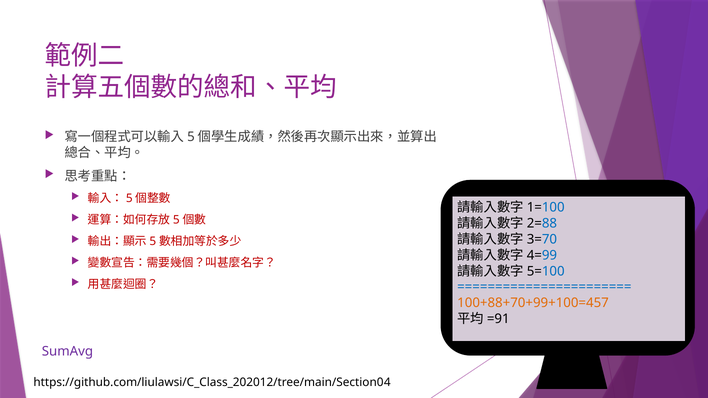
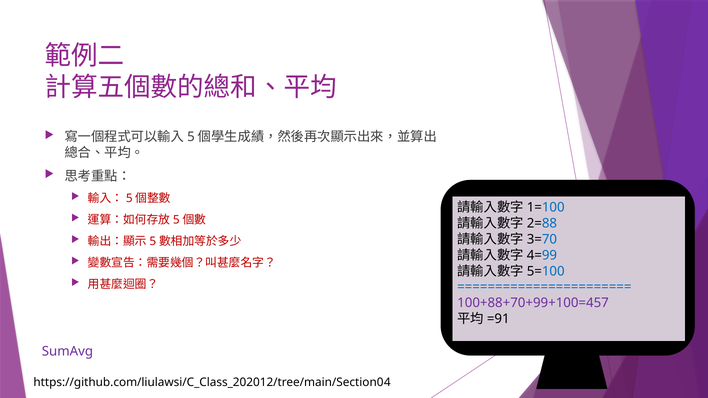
100+88+70+99+100=457 colour: orange -> purple
